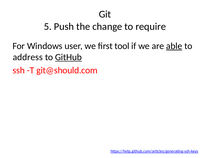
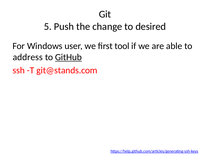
require: require -> desired
able underline: present -> none
git@should.com: git@should.com -> git@stands.com
